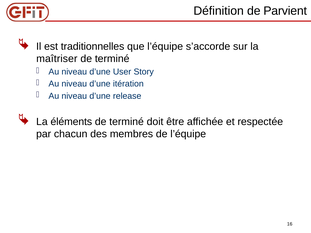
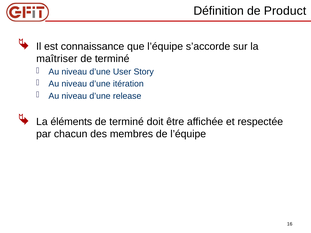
Parvient: Parvient -> Product
traditionnelles: traditionnelles -> connaissance
